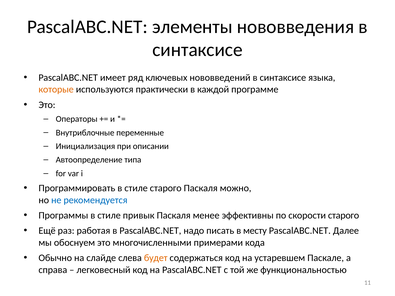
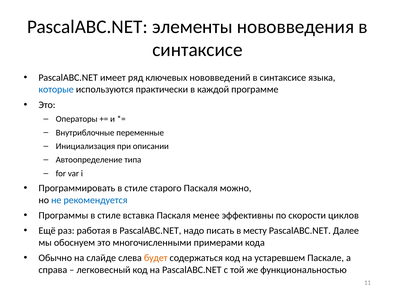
которые colour: orange -> blue
привык: привык -> вставка
скорости старого: старого -> циклов
